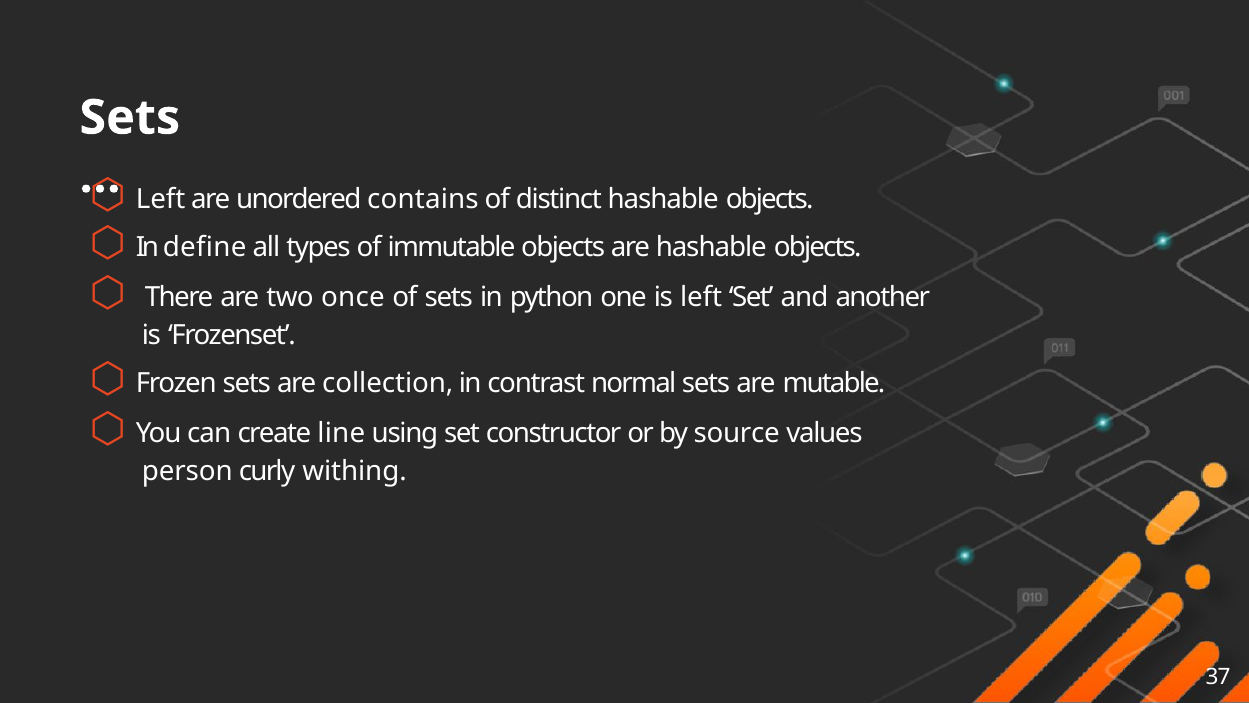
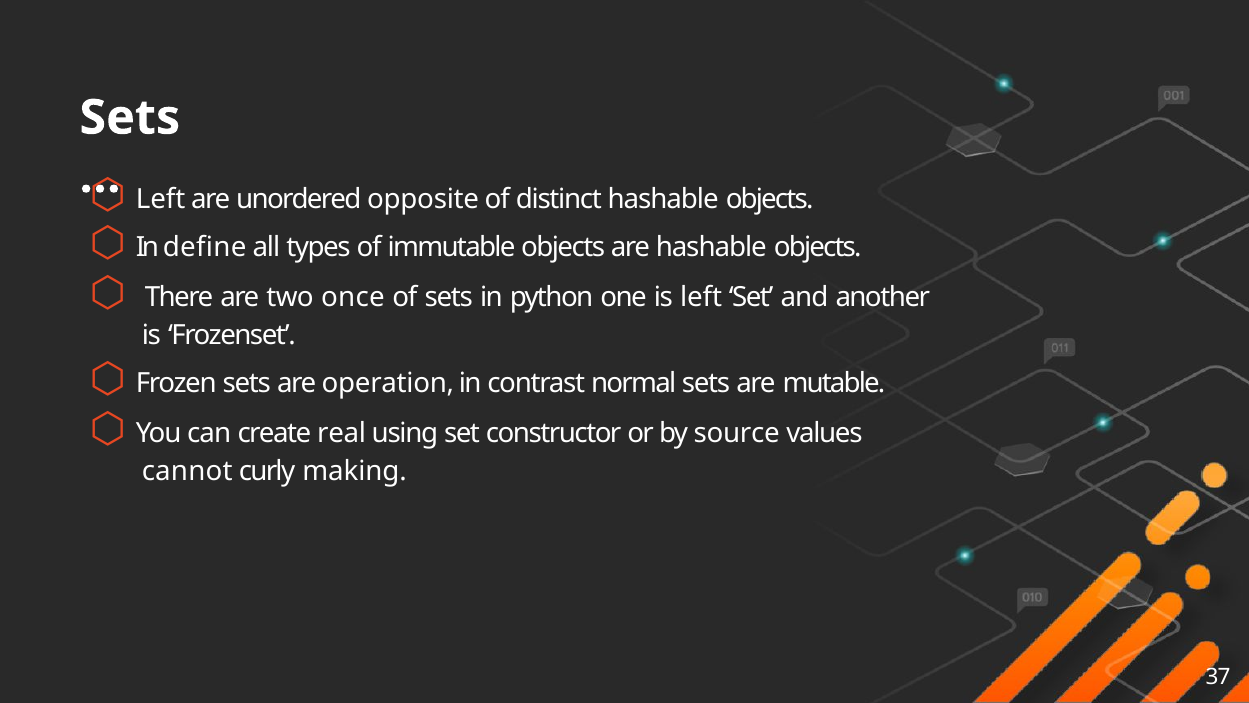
contains: contains -> opposite
collection: collection -> operation
line: line -> real
person: person -> cannot
withing: withing -> making
